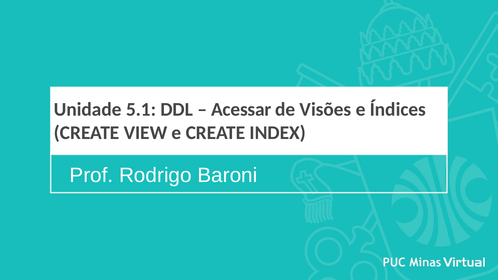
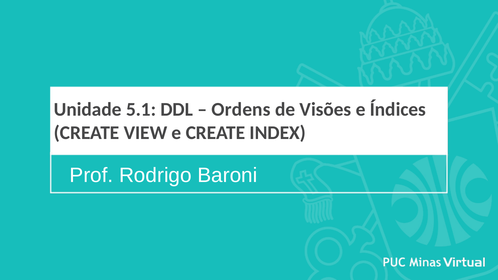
Acessar: Acessar -> Ordens
